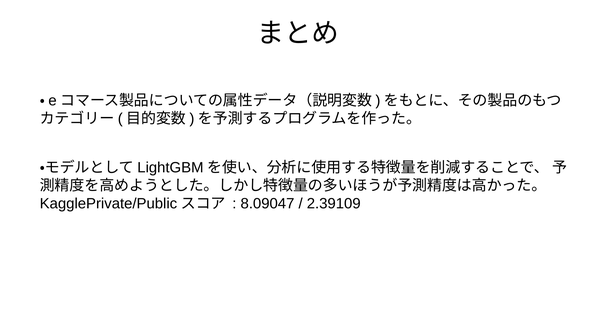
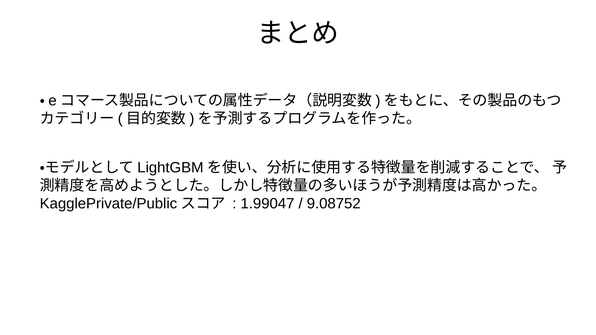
8.09047: 8.09047 -> 1.99047
2.39109: 2.39109 -> 9.08752
